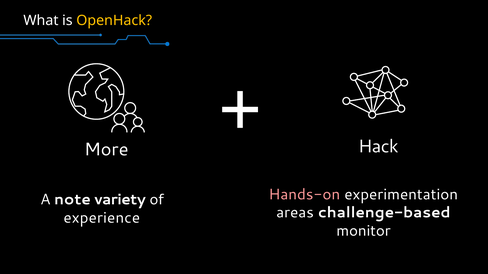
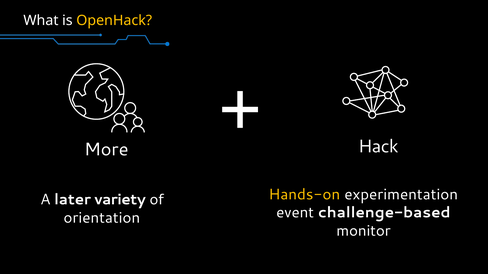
Hands-on colour: pink -> yellow
note: note -> later
areas: areas -> event
experience: experience -> orientation
